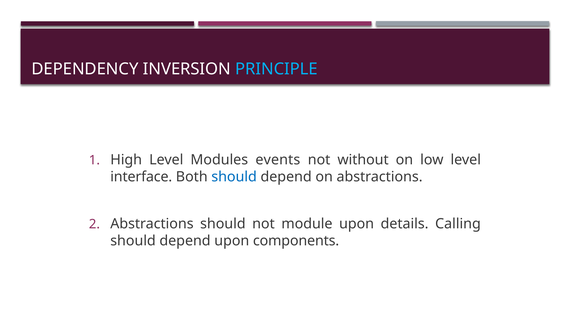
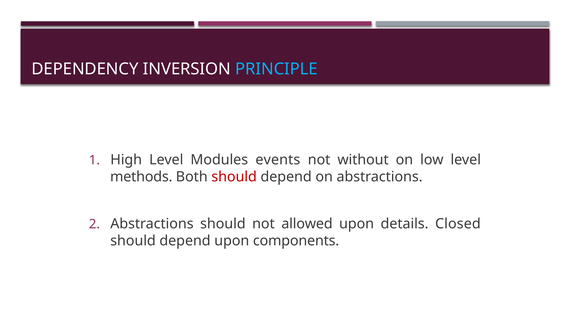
interface: interface -> methods
should at (234, 177) colour: blue -> red
module: module -> allowed
Calling: Calling -> Closed
